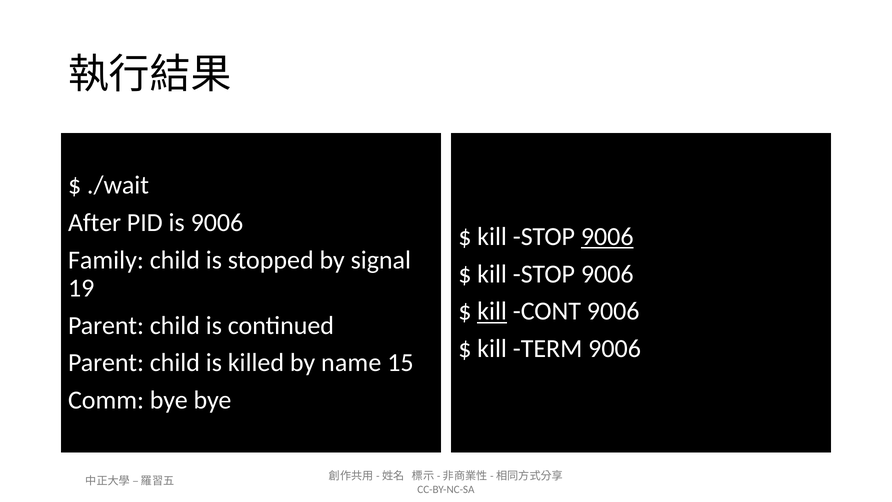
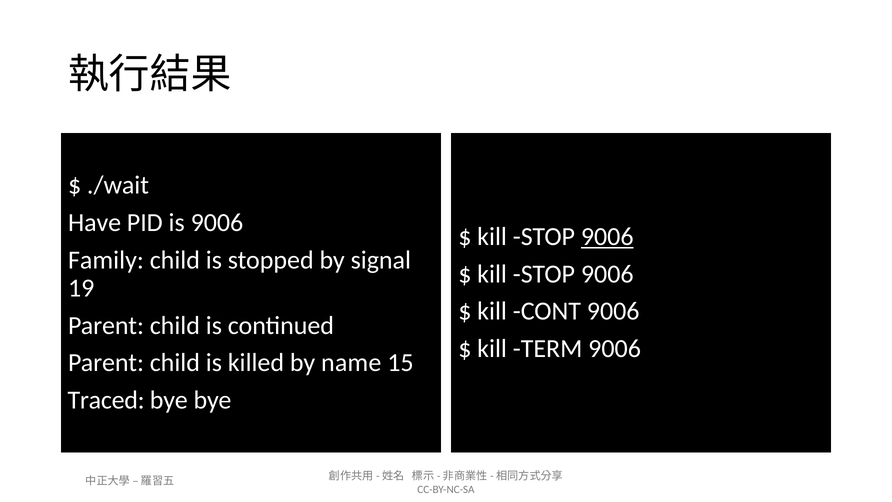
After: After -> Have
kill at (492, 311) underline: present -> none
Comm: Comm -> Traced
